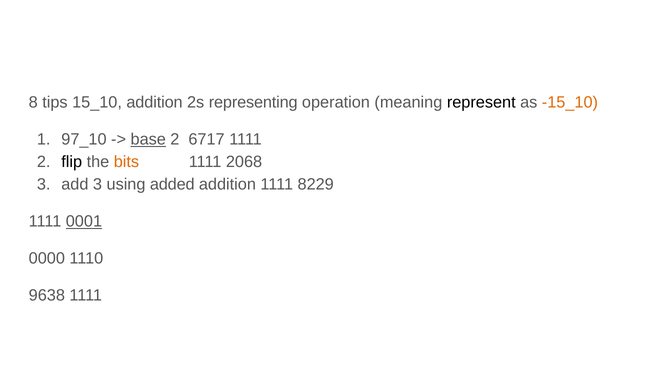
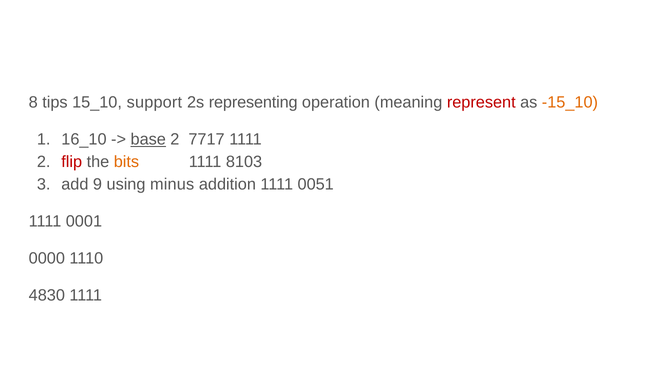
15_10 addition: addition -> support
represent colour: black -> red
97_10: 97_10 -> 16_10
6717: 6717 -> 7717
flip colour: black -> red
2068: 2068 -> 8103
add 3: 3 -> 9
added: added -> minus
8229: 8229 -> 0051
0001 underline: present -> none
9638: 9638 -> 4830
